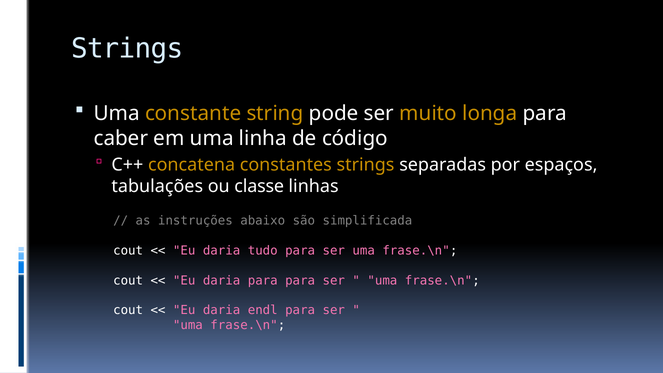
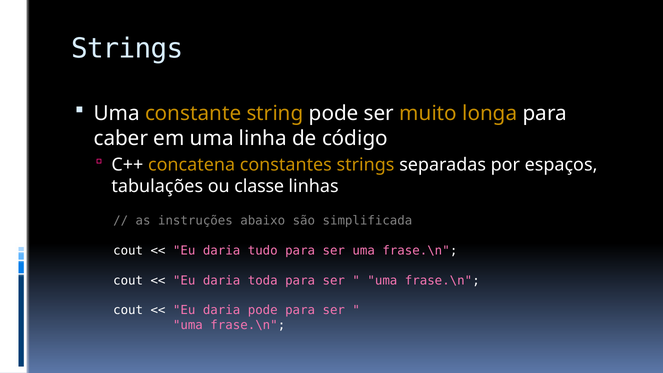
daria para: para -> toda
daria endl: endl -> pode
